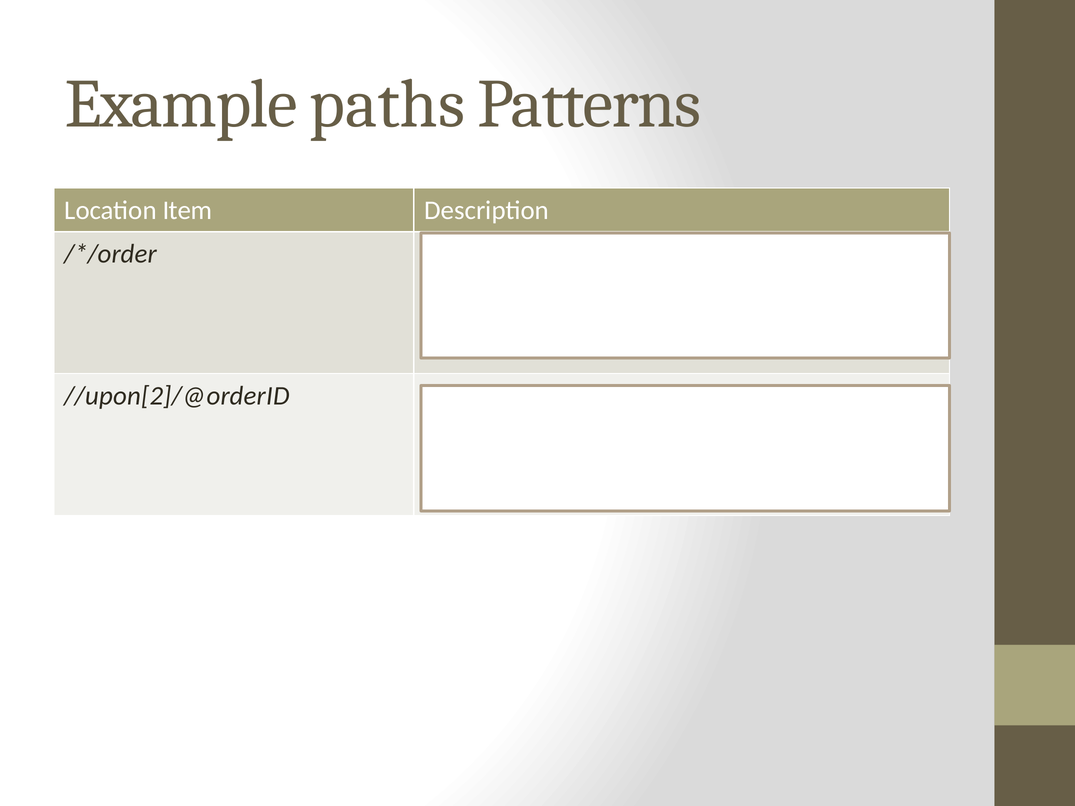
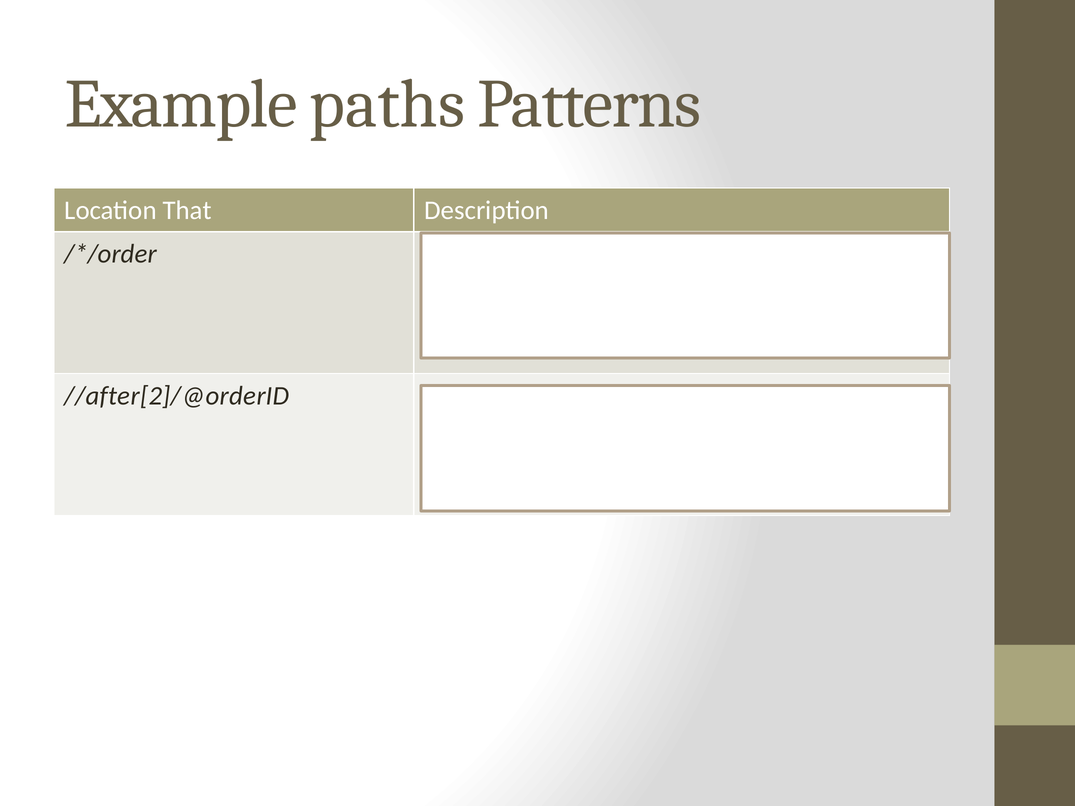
Location Item: Item -> That
//upon[2]/@orderID: //upon[2]/@orderID -> //after[2]/@orderID
